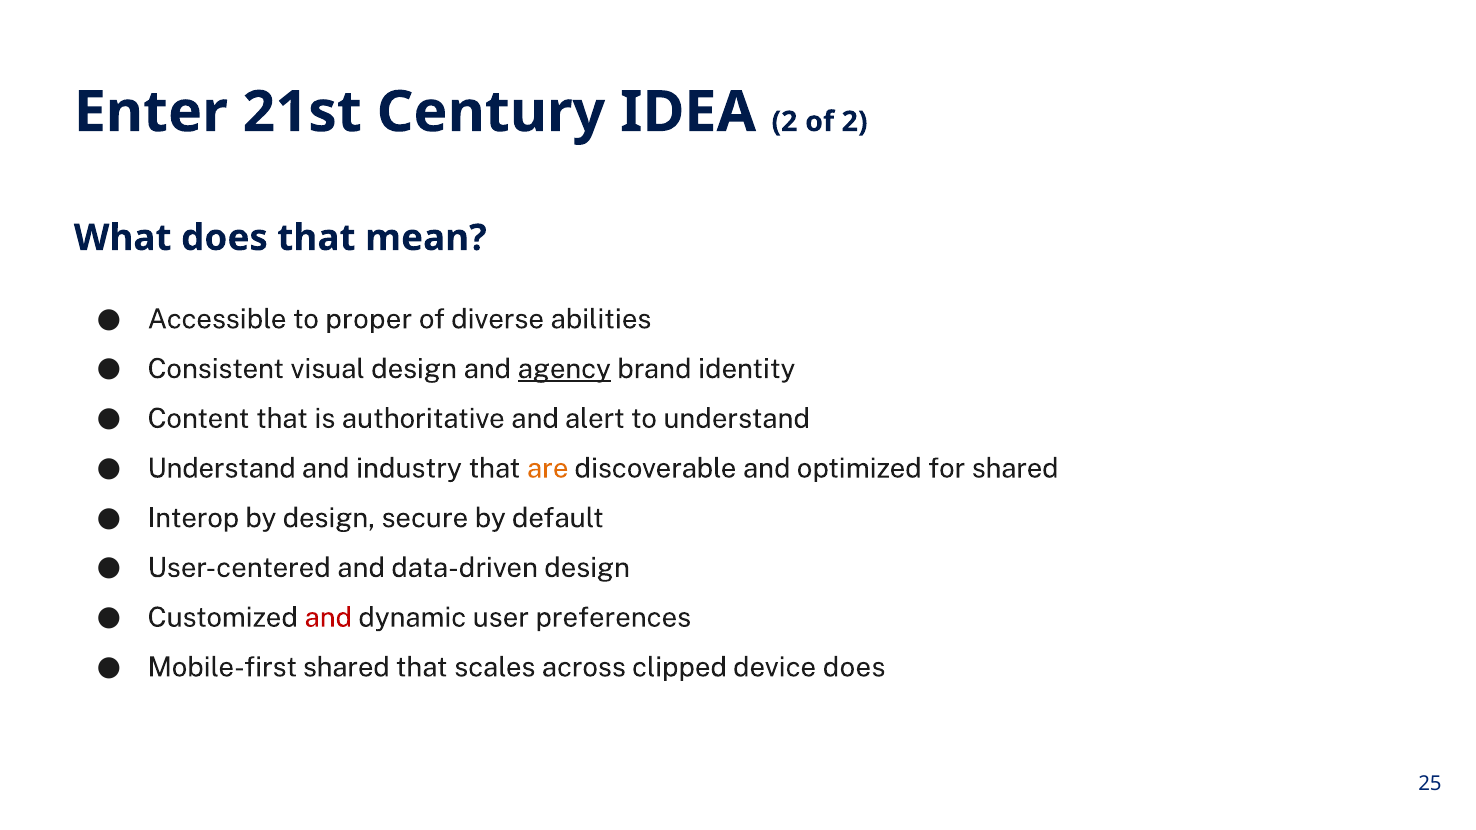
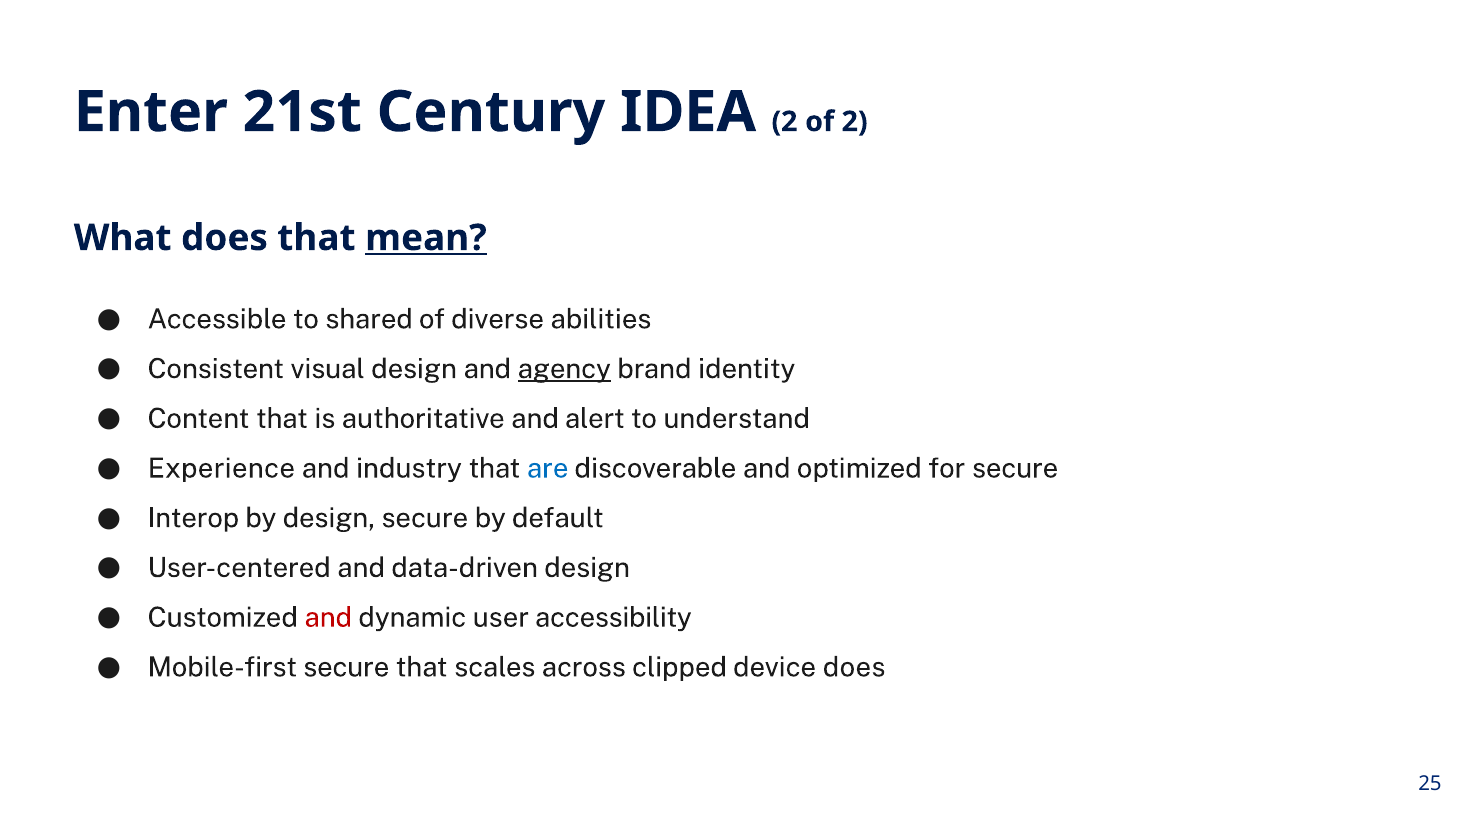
mean underline: none -> present
proper: proper -> shared
Understand at (222, 469): Understand -> Experience
are colour: orange -> blue
for shared: shared -> secure
preferences: preferences -> accessibility
Mobile-first shared: shared -> secure
